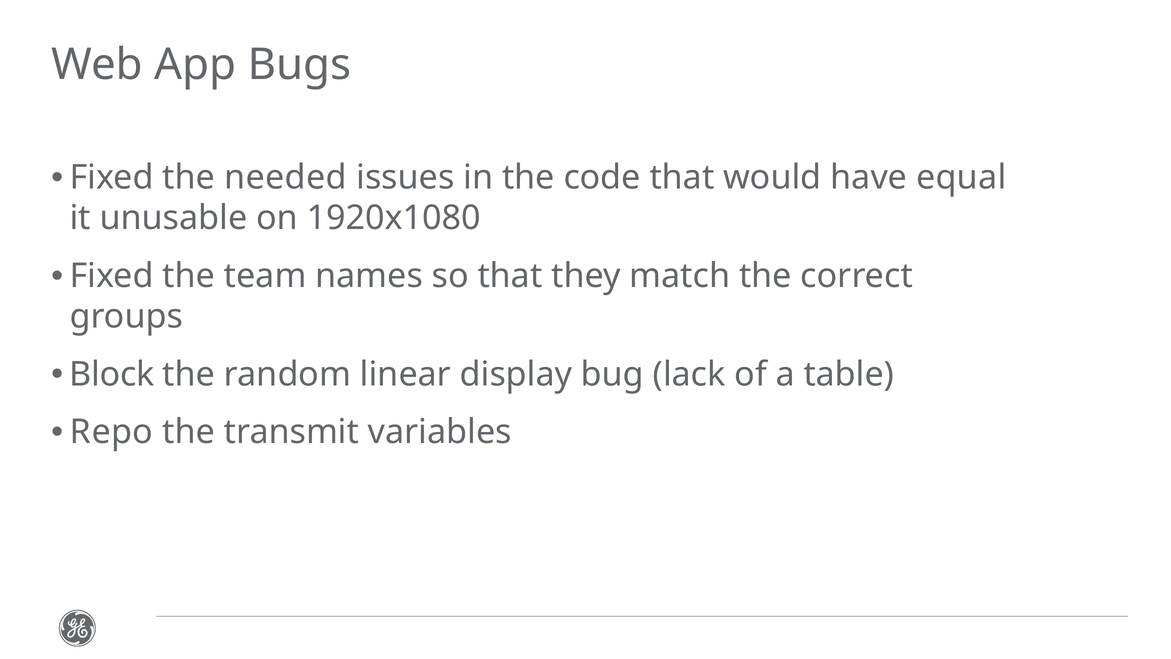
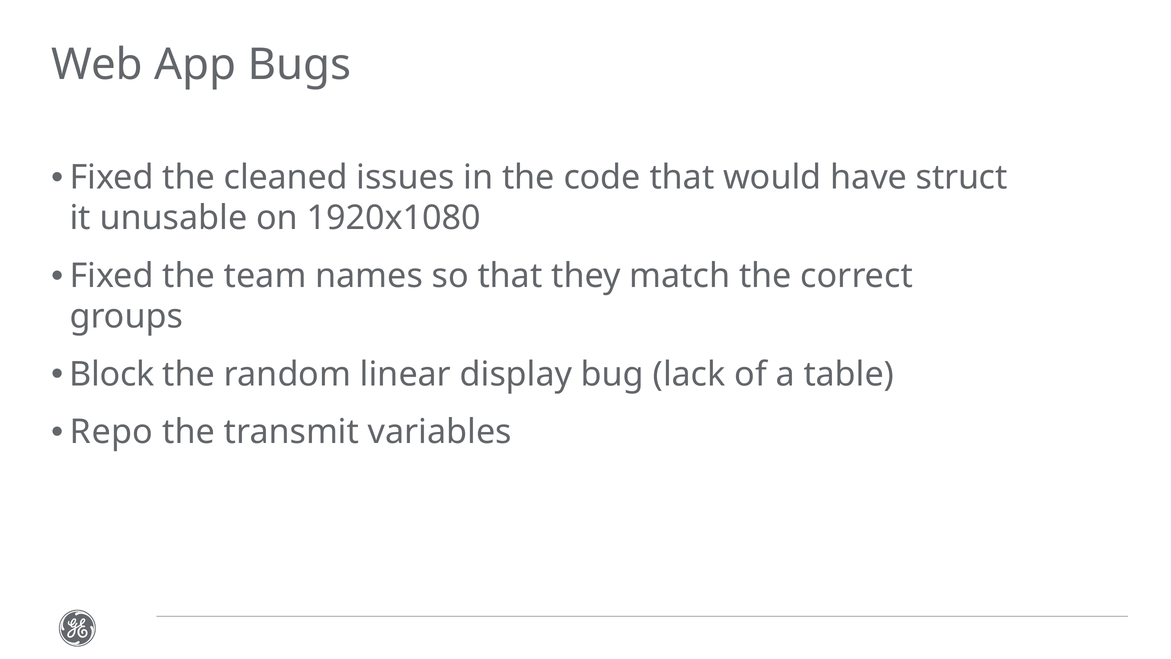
needed: needed -> cleaned
equal: equal -> struct
